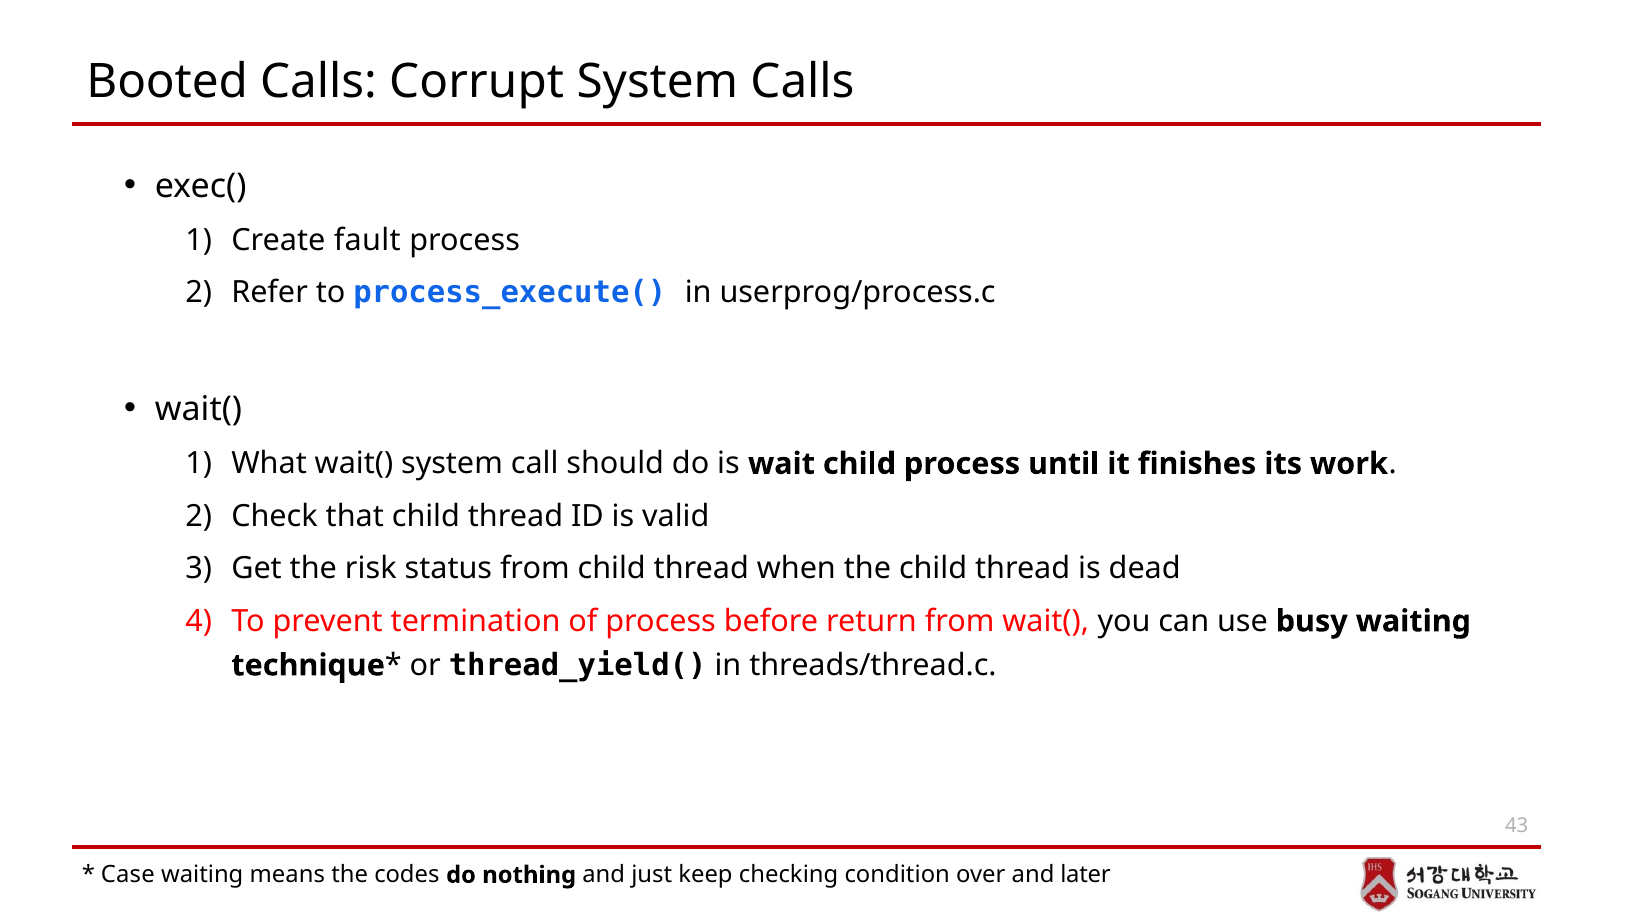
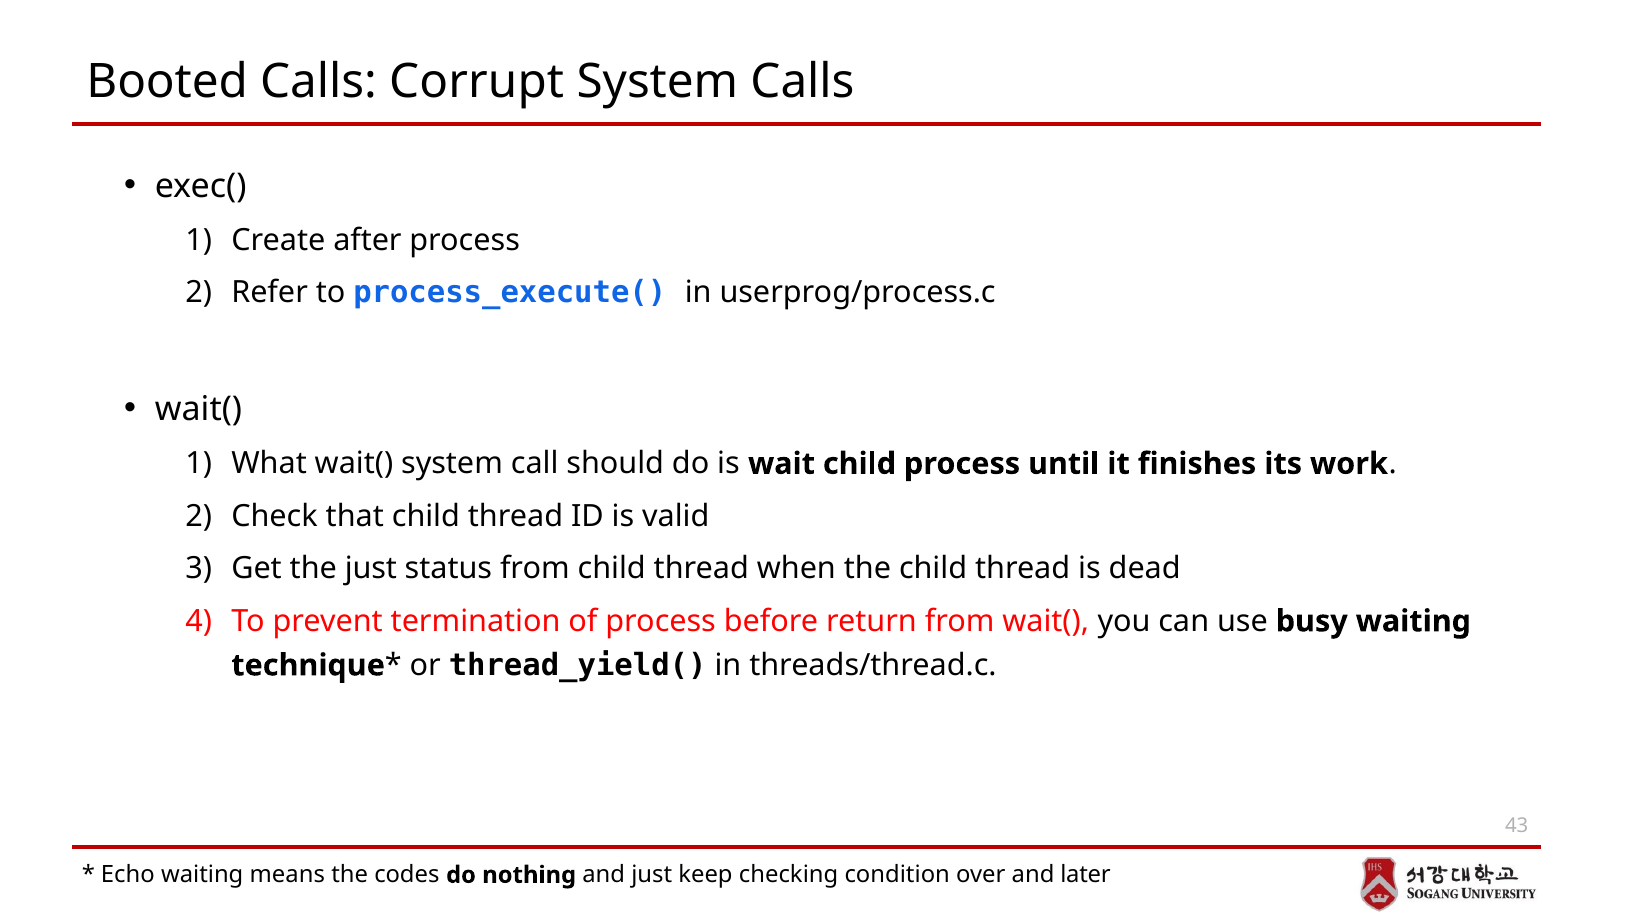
fault: fault -> after
the risk: risk -> just
Case: Case -> Echo
